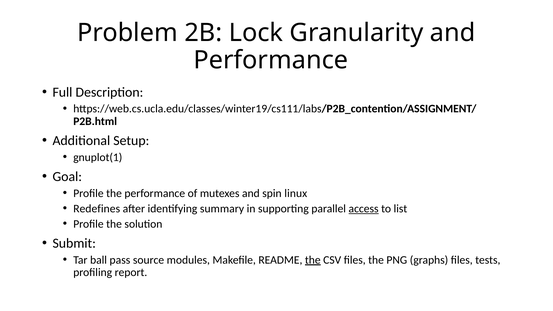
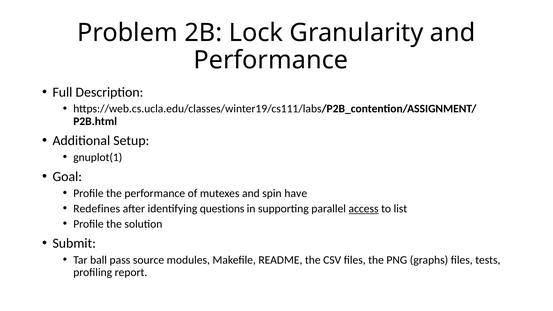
linux: linux -> have
summary: summary -> questions
the at (313, 260) underline: present -> none
